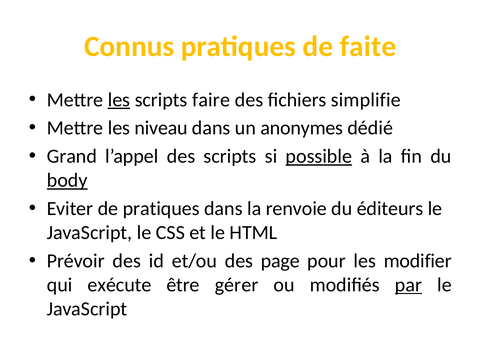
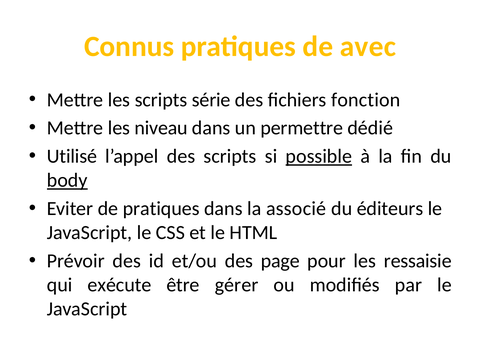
faite: faite -> avec
les at (119, 100) underline: present -> none
faire: faire -> série
simplifie: simplifie -> fonction
anonymes: anonymes -> permettre
Grand: Grand -> Utilisé
renvoie: renvoie -> associé
modifier: modifier -> ressaisie
par underline: present -> none
